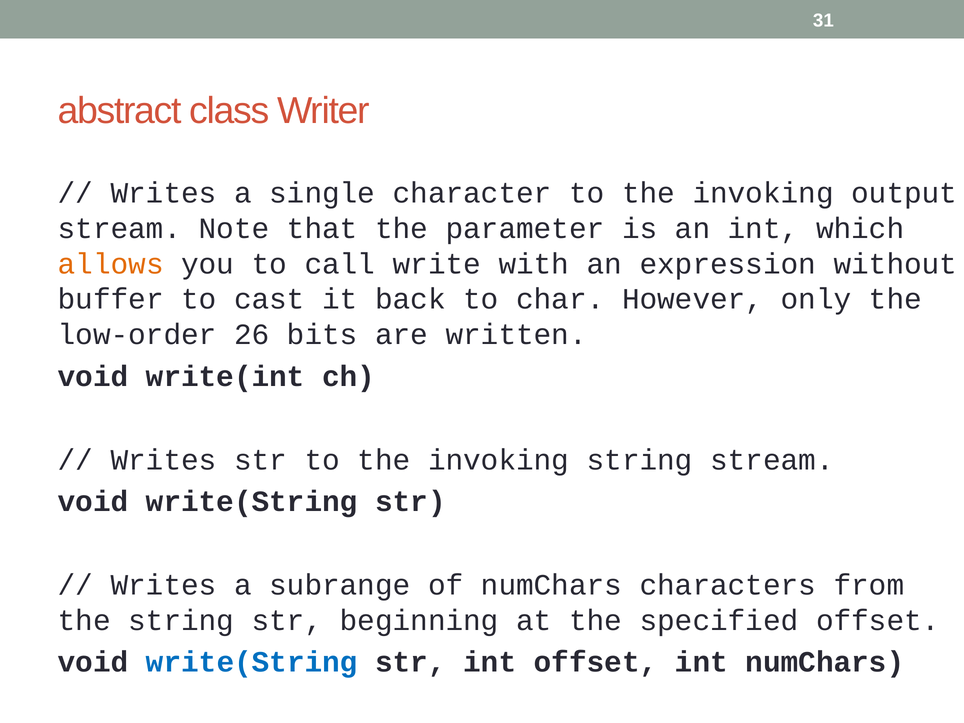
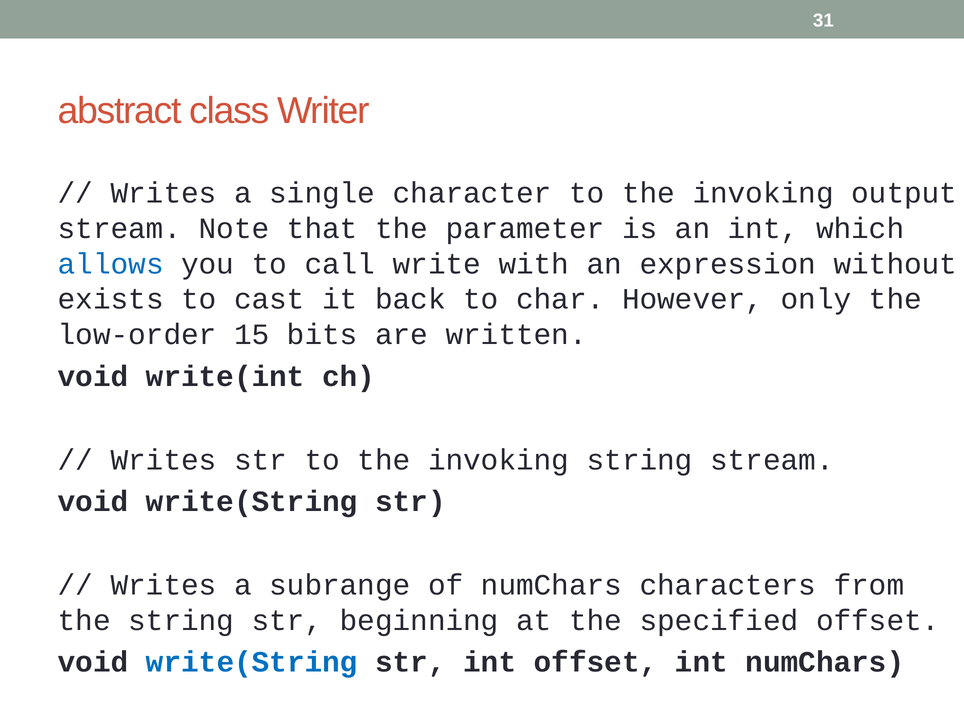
allows colour: orange -> blue
buffer: buffer -> exists
26: 26 -> 15
